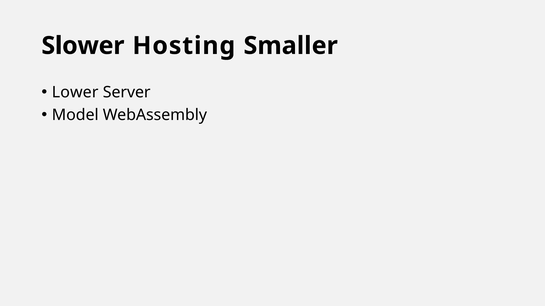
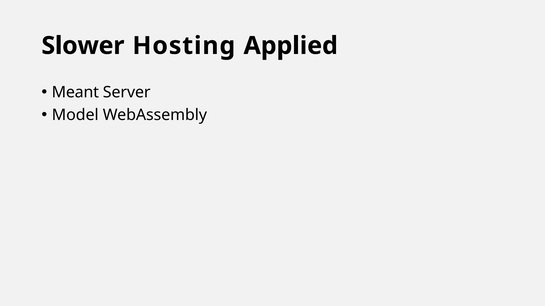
Smaller: Smaller -> Applied
Lower: Lower -> Meant
